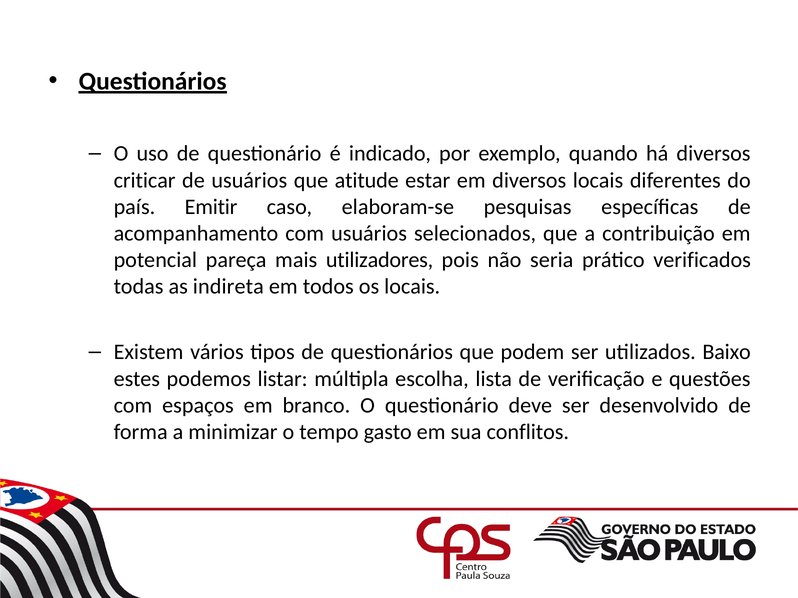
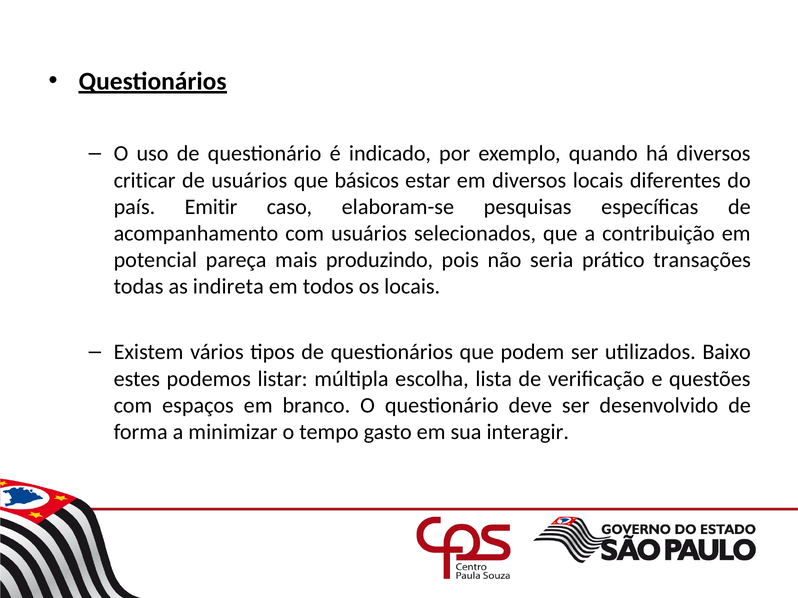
atitude: atitude -> básicos
utilizadores: utilizadores -> produzindo
verificados: verificados -> transações
conflitos: conflitos -> interagir
